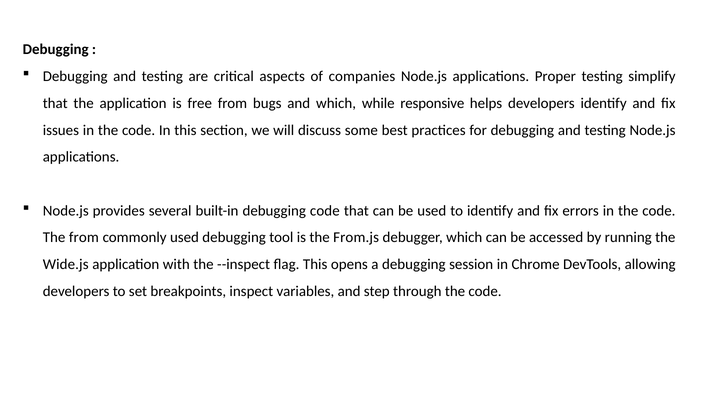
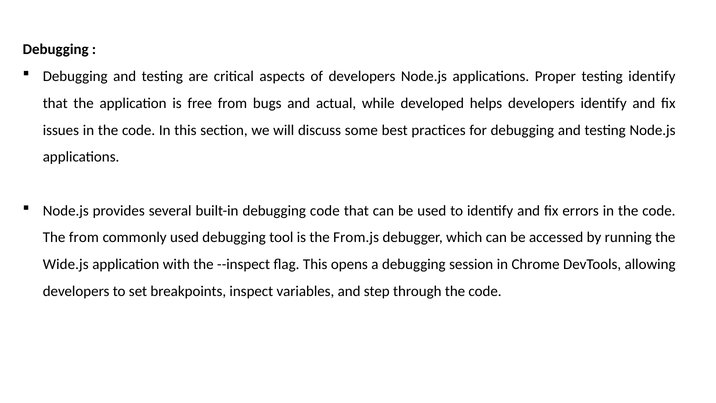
of companies: companies -> developers
testing simplify: simplify -> identify
and which: which -> actual
responsive: responsive -> developed
